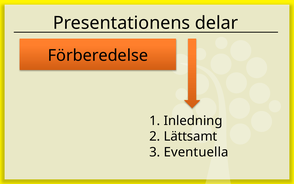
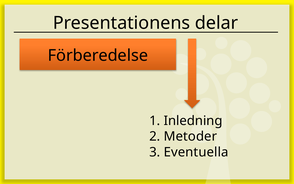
Lättsamt: Lättsamt -> Metoder
